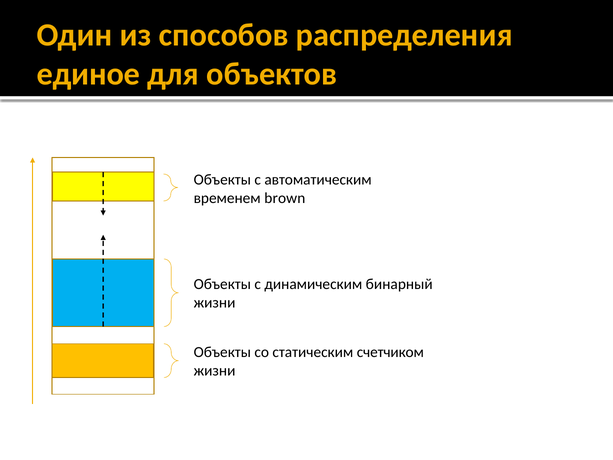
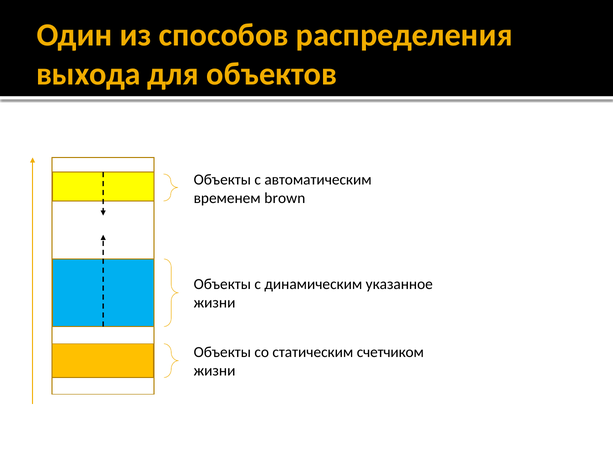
единое: единое -> выхода
бинарный: бинарный -> указанное
